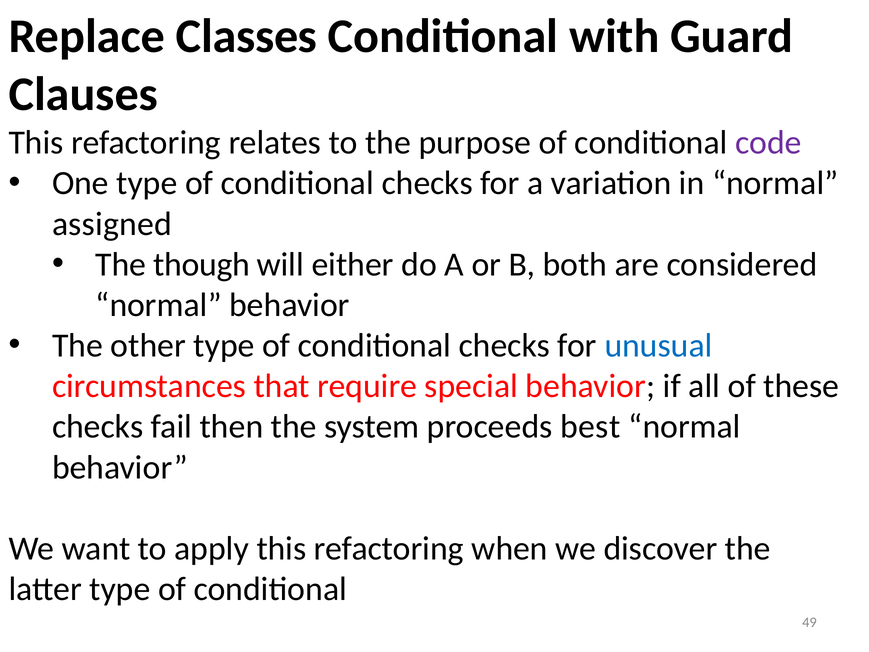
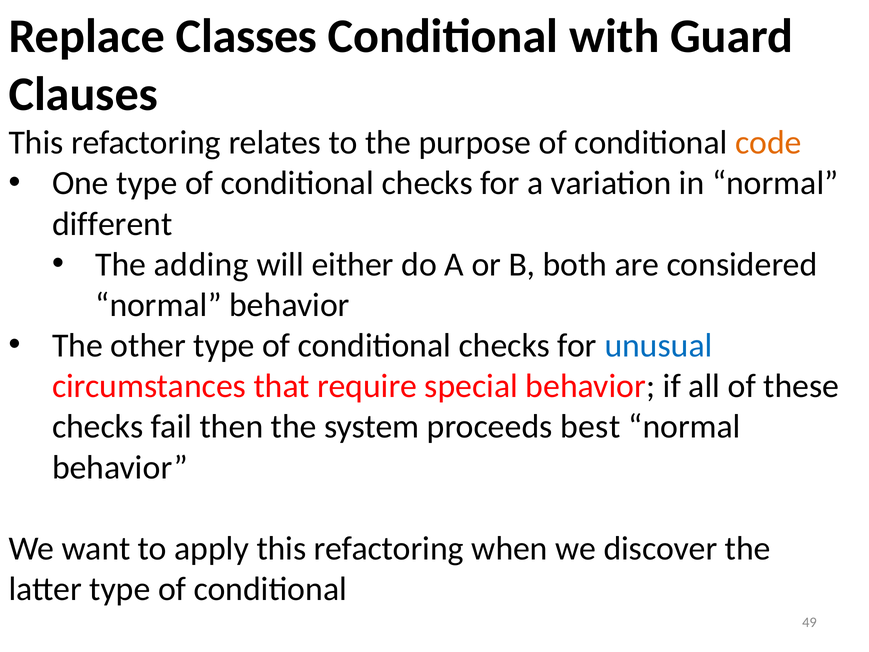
code colour: purple -> orange
assigned: assigned -> different
though: though -> adding
